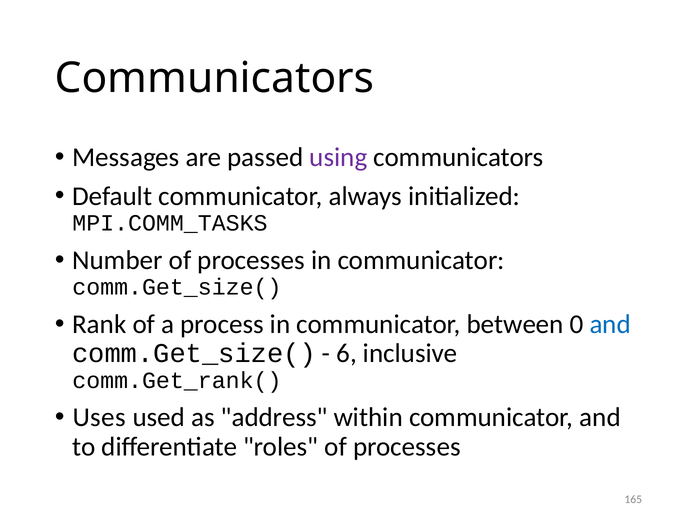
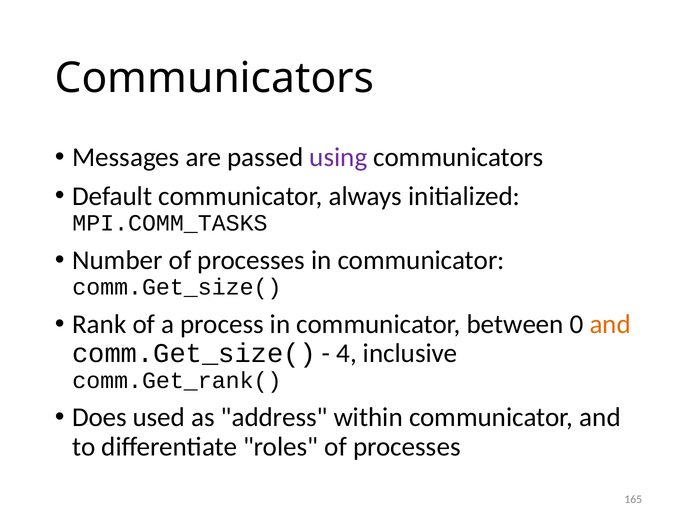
and at (610, 324) colour: blue -> orange
6: 6 -> 4
Uses: Uses -> Does
